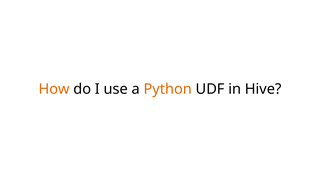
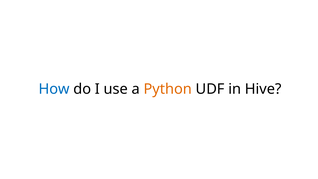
How colour: orange -> blue
